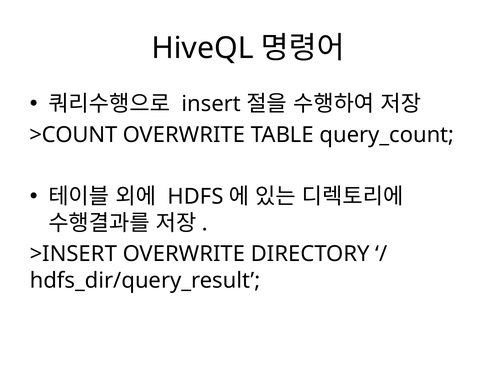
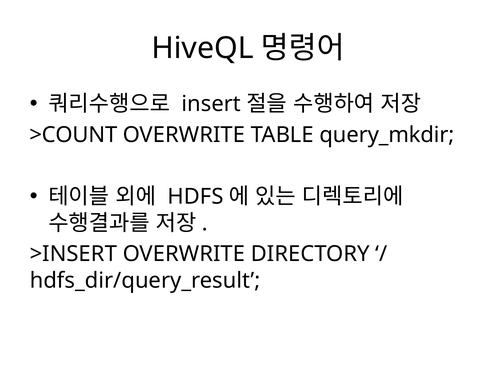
query_count: query_count -> query_mkdir
